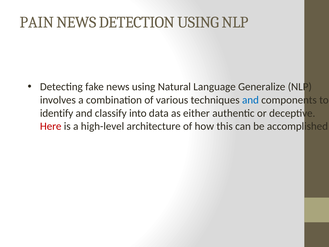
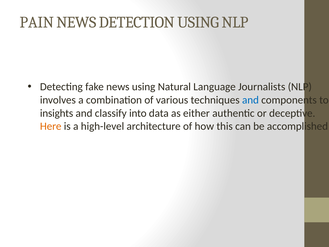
Generalize: Generalize -> Journalists
identify: identify -> insights
Here colour: red -> orange
